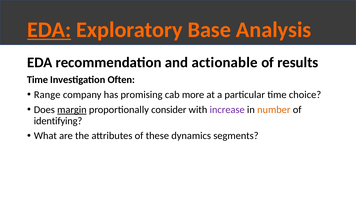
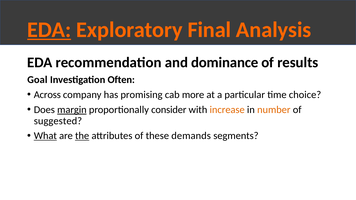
Base: Base -> Final
actionable: actionable -> dominance
Time at (37, 80): Time -> Goal
Range: Range -> Across
increase colour: purple -> orange
identifying: identifying -> suggested
What underline: none -> present
the underline: none -> present
dynamics: dynamics -> demands
